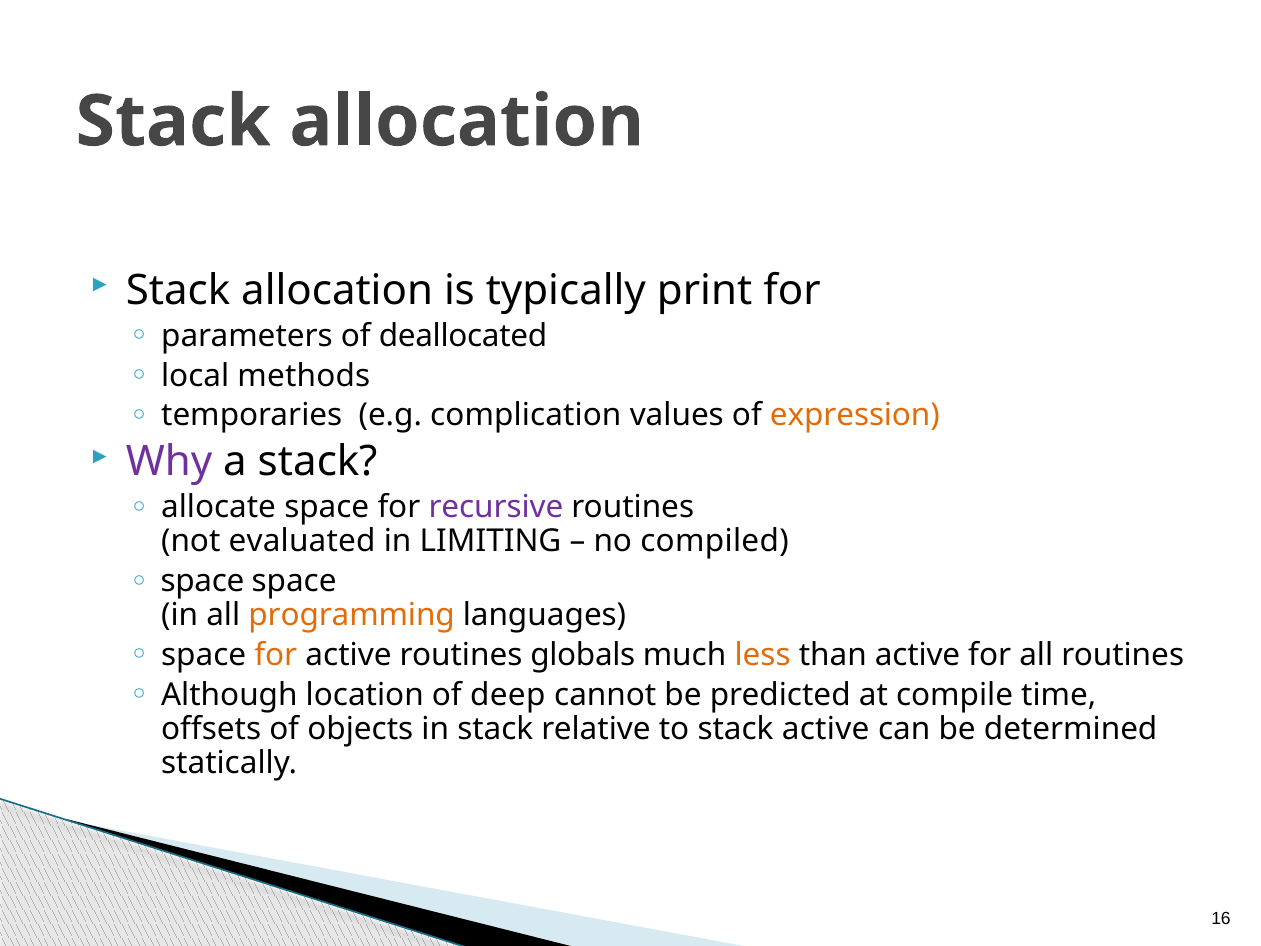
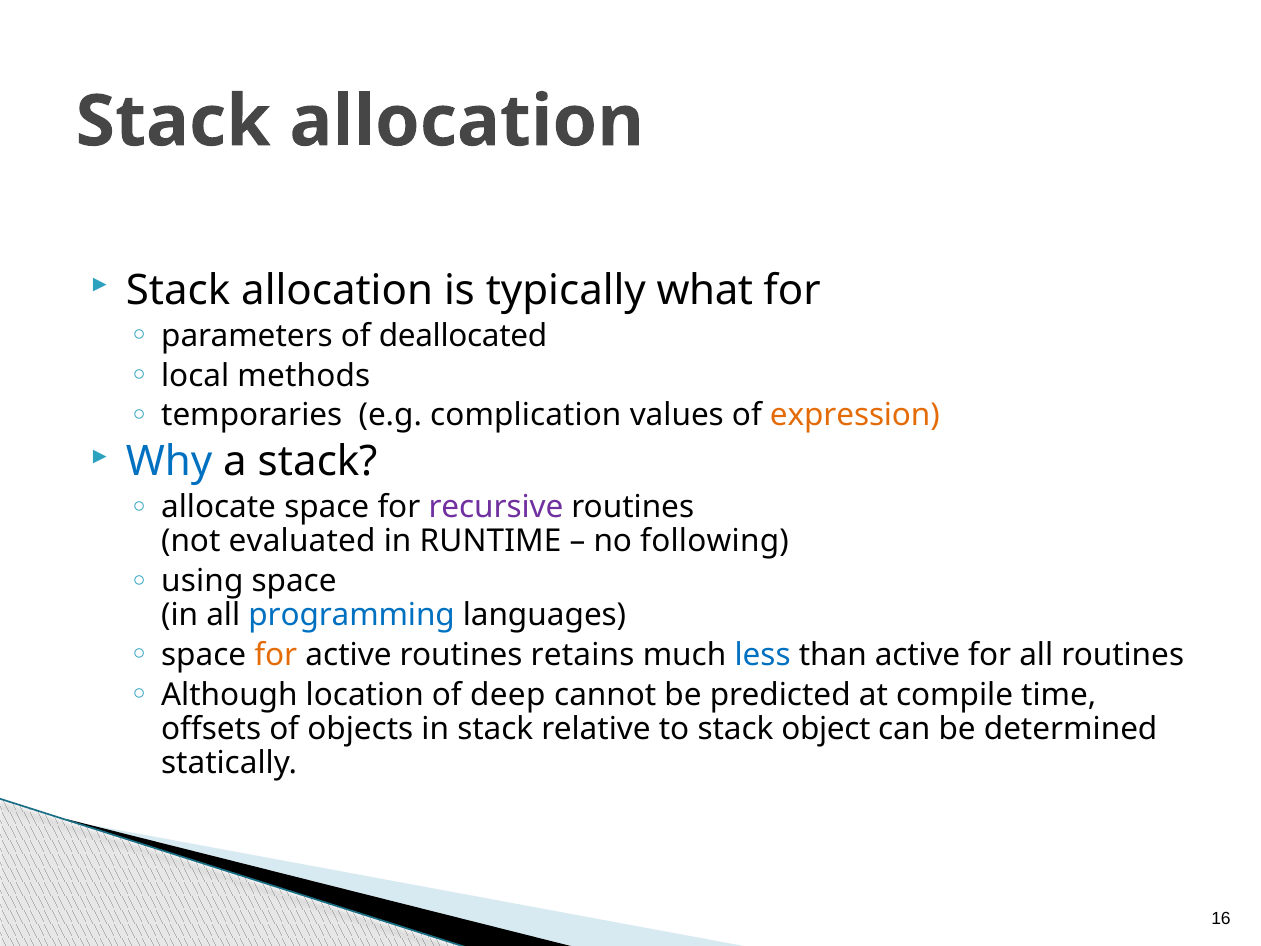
print: print -> what
Why colour: purple -> blue
LIMITING: LIMITING -> RUNTIME
compiled: compiled -> following
space at (203, 581): space -> using
programming colour: orange -> blue
globals: globals -> retains
less colour: orange -> blue
stack active: active -> object
